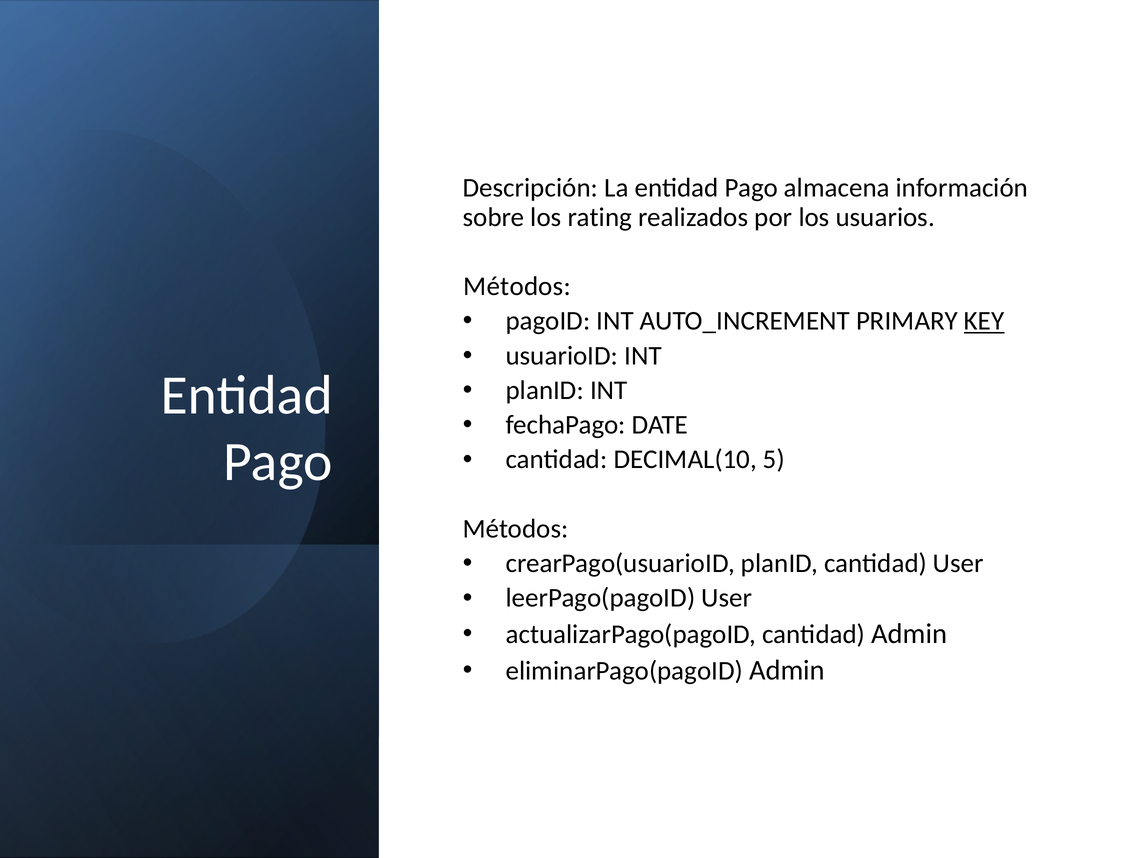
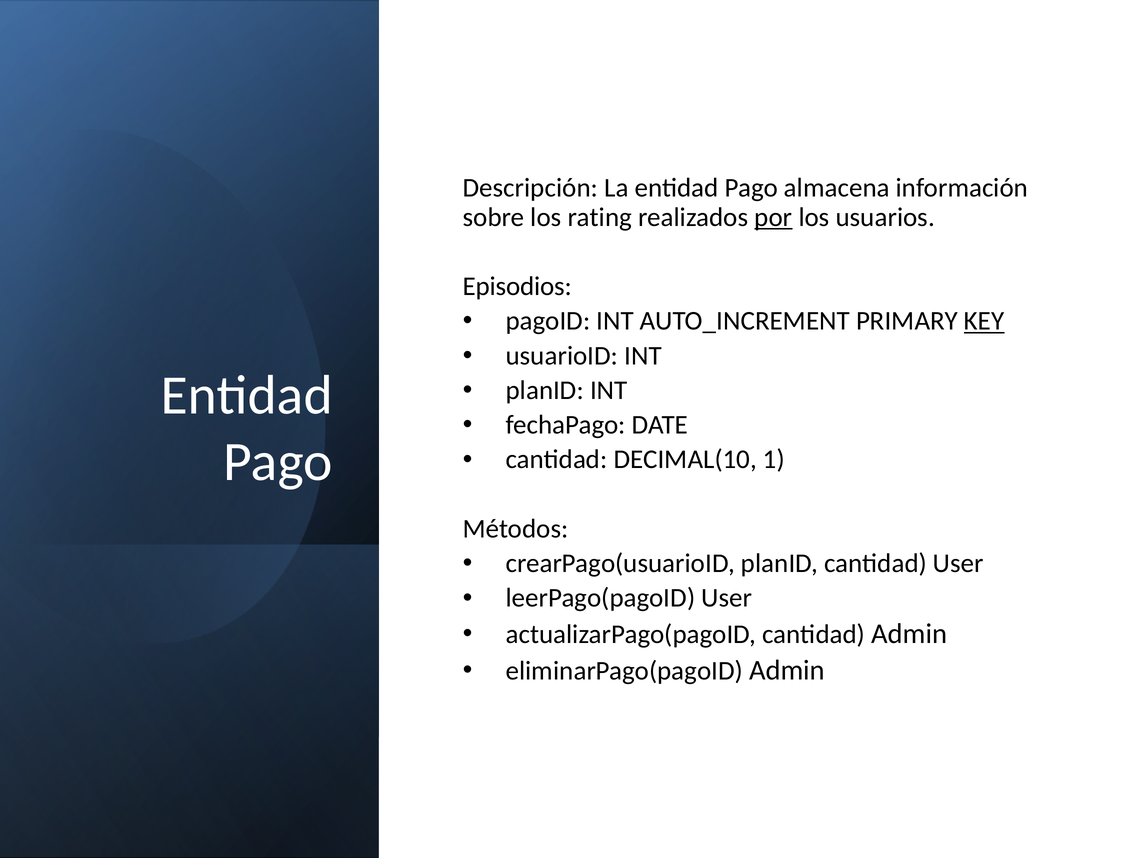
por underline: none -> present
Métodos at (517, 286): Métodos -> Episodios
5: 5 -> 1
